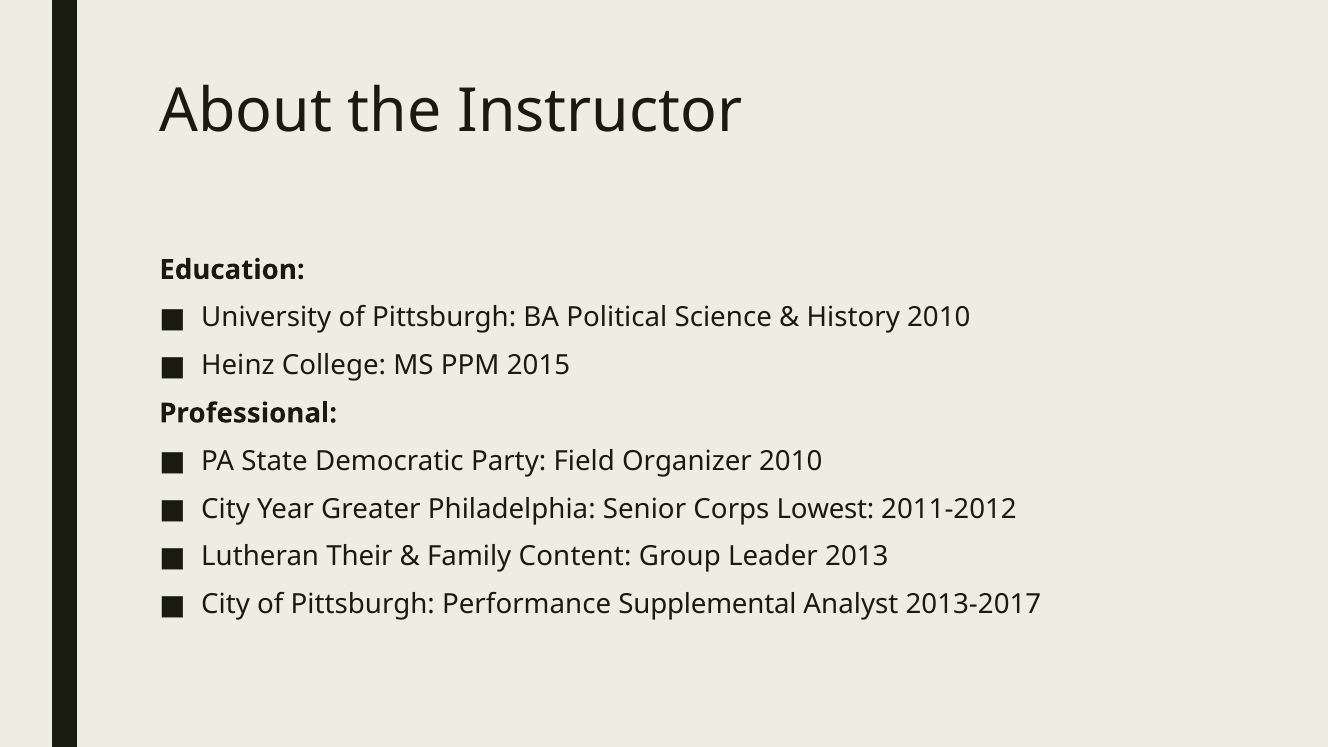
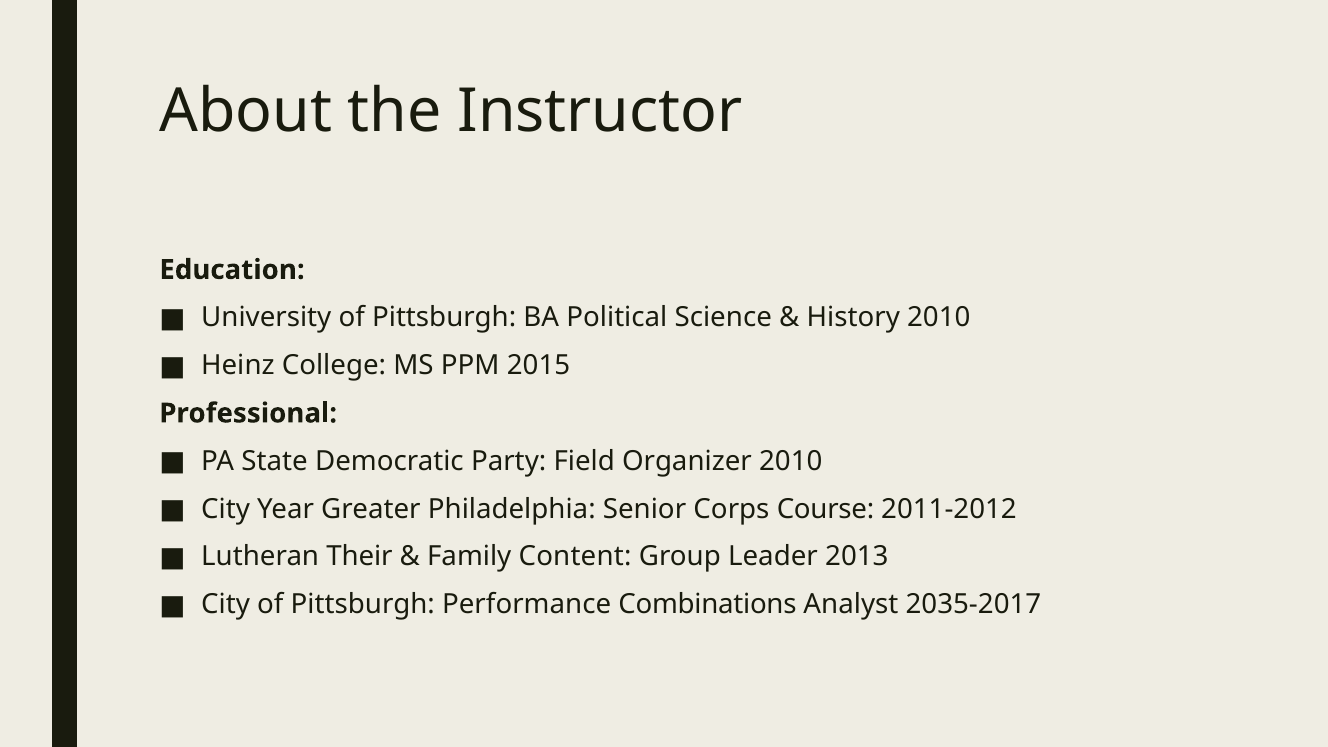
Lowest: Lowest -> Course
Supplemental: Supplemental -> Combinations
2013-2017: 2013-2017 -> 2035-2017
